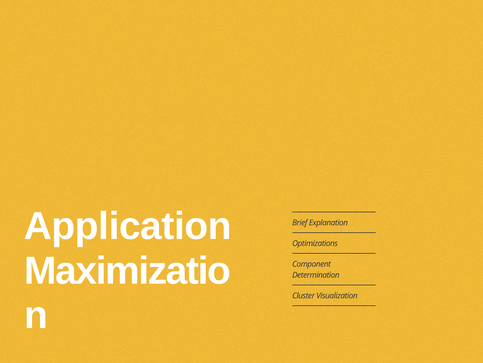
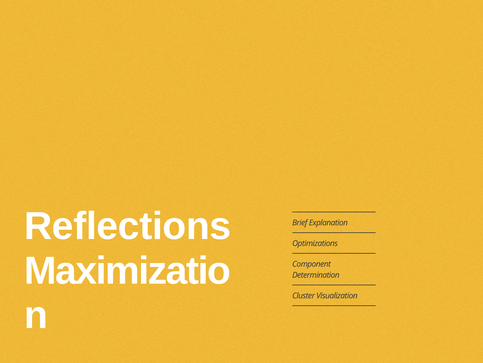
Application: Application -> Reflections
